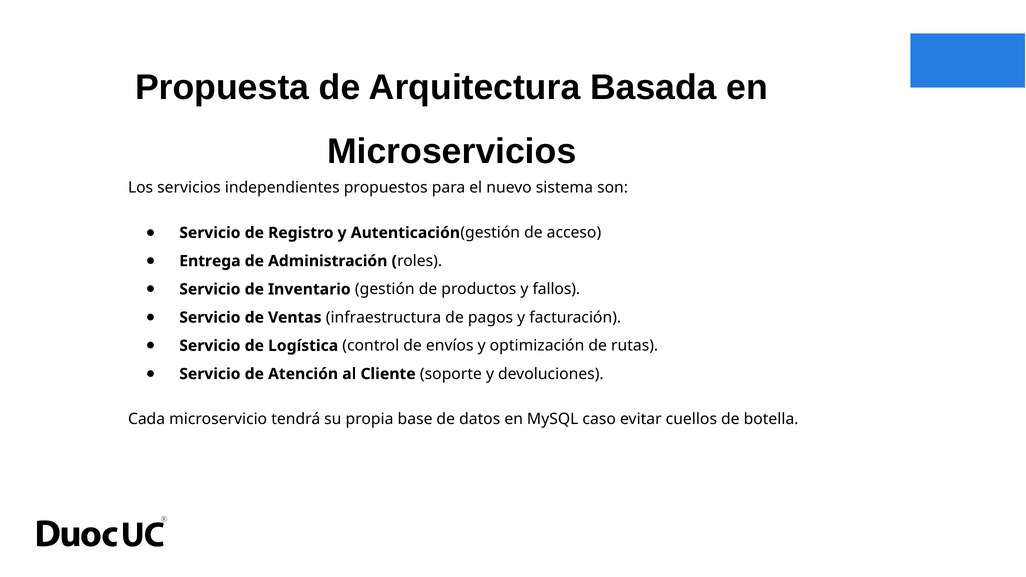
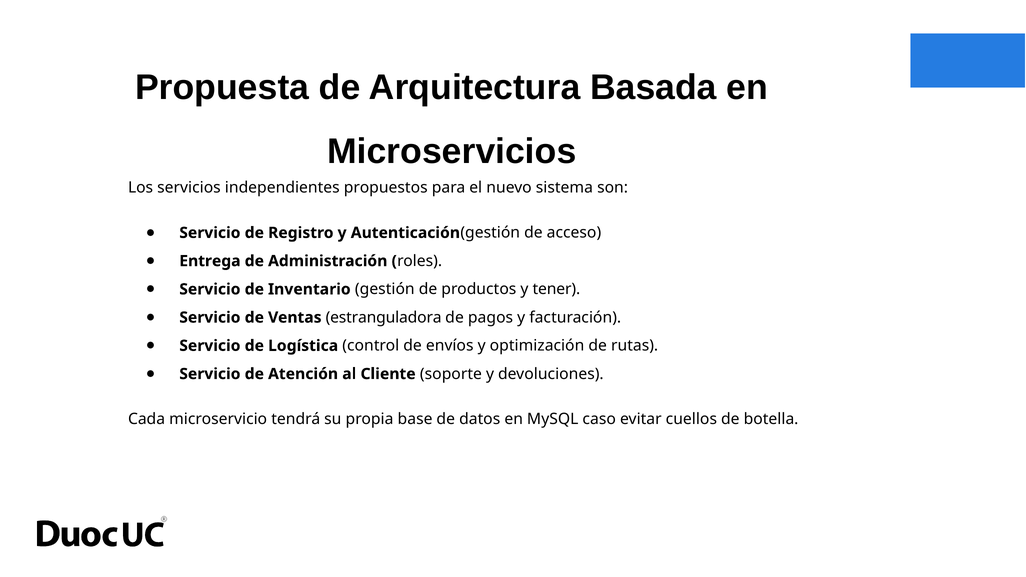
fallos: fallos -> tener
infraestructura: infraestructura -> estranguladora
